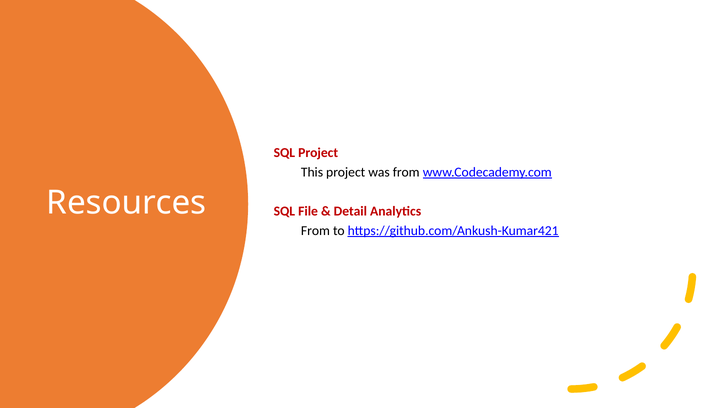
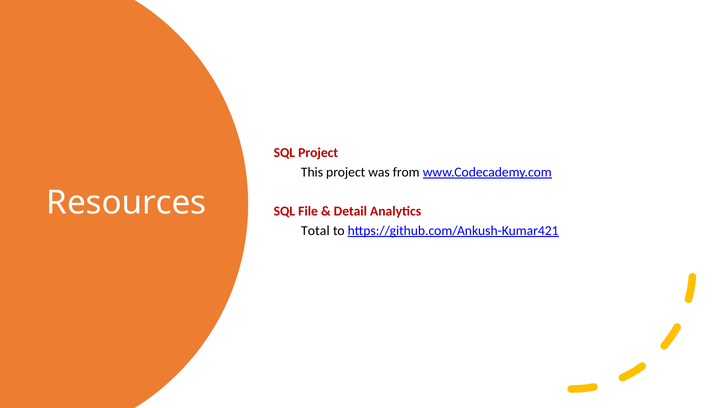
From at (315, 231): From -> Total
